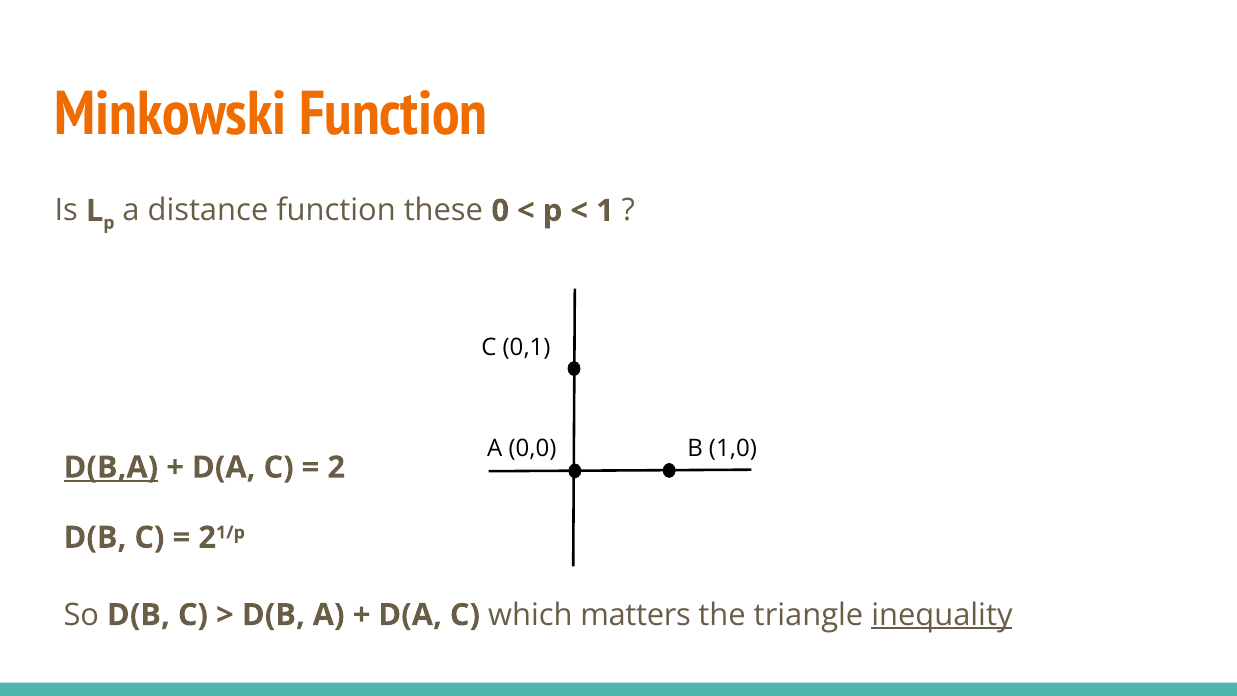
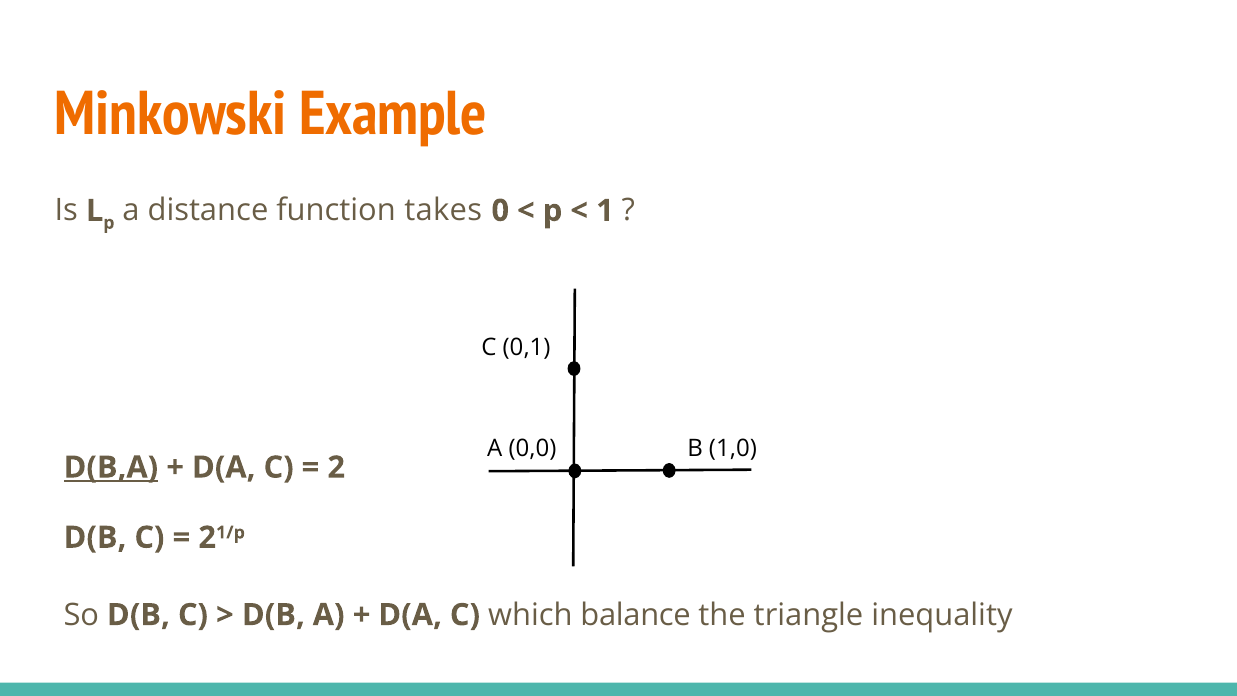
Minkowski Function: Function -> Example
these: these -> takes
matters: matters -> balance
inequality underline: present -> none
